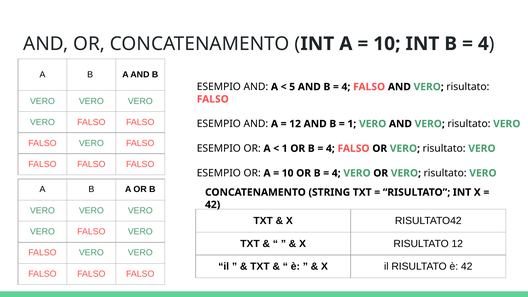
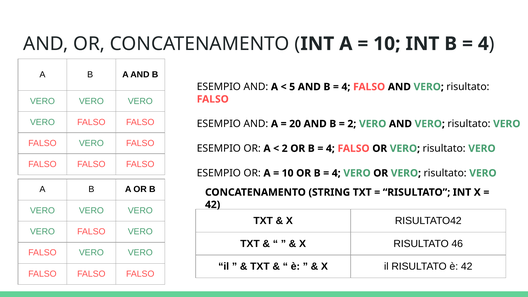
12 at (295, 124): 12 -> 20
1 at (352, 124): 1 -> 2
1 at (285, 148): 1 -> 2
RISULTATO 12: 12 -> 46
